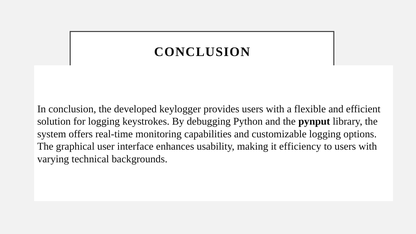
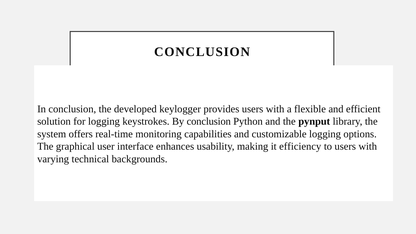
By debugging: debugging -> conclusion
